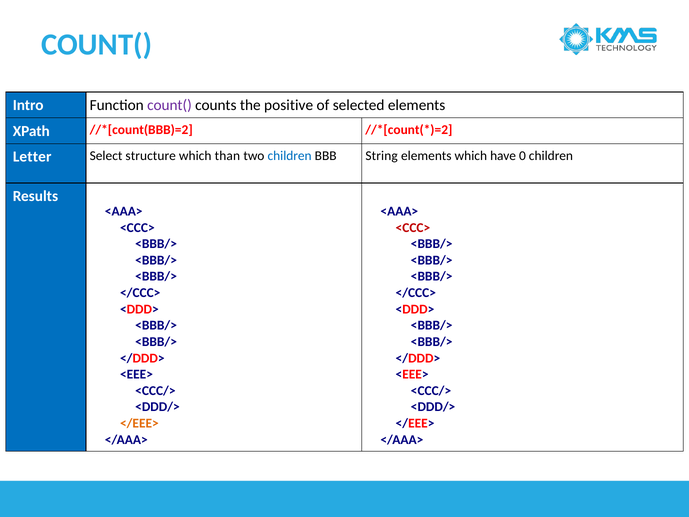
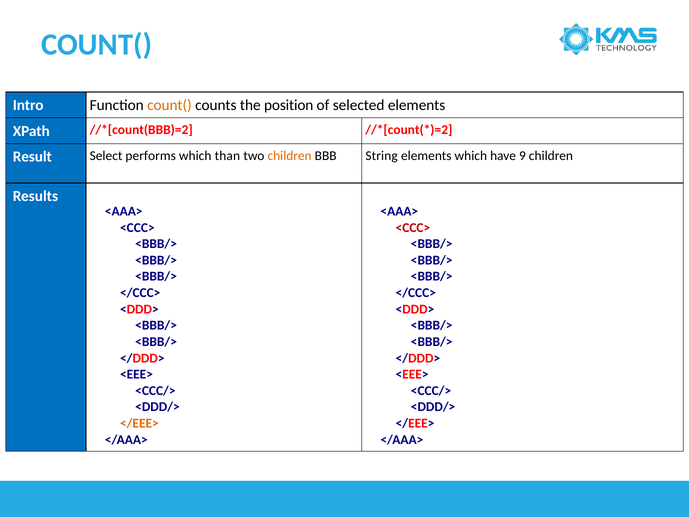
count( at (169, 105) colour: purple -> orange
positive: positive -> position
Letter: Letter -> Result
structure: structure -> performs
children at (290, 156) colour: blue -> orange
0: 0 -> 9
